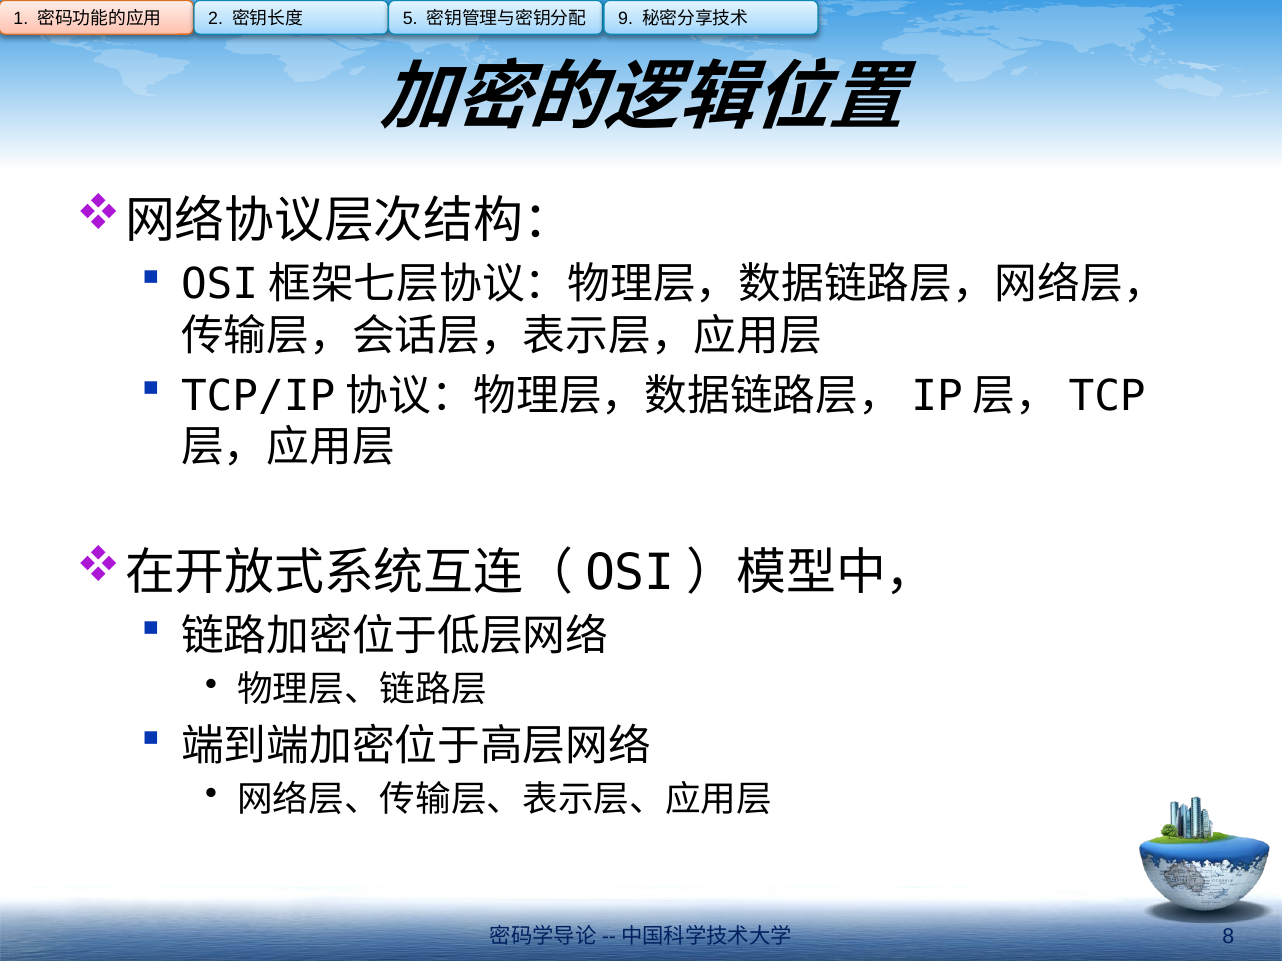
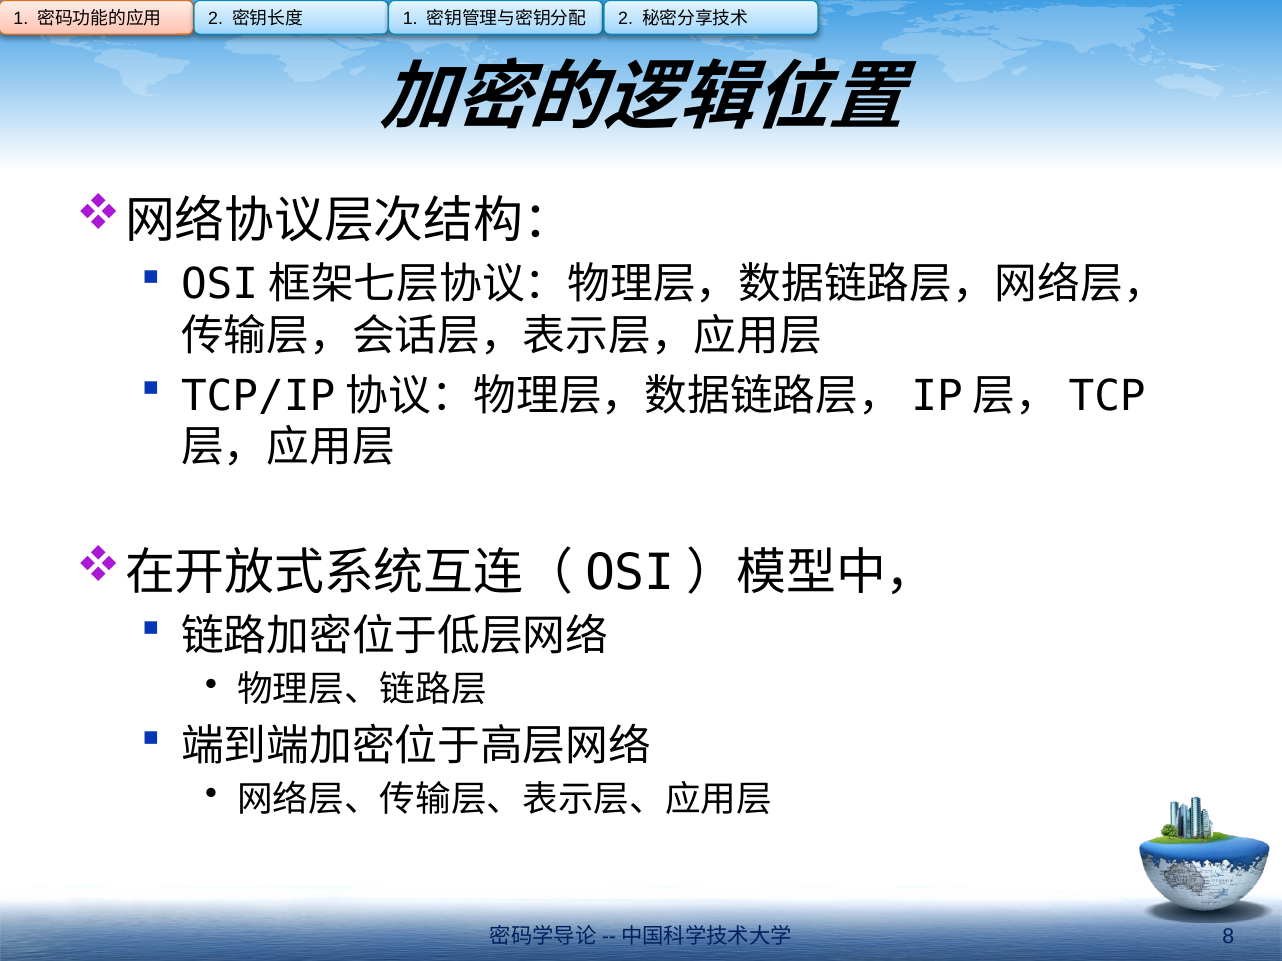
5 at (410, 19): 5 -> 1
9 at (626, 19): 9 -> 2
